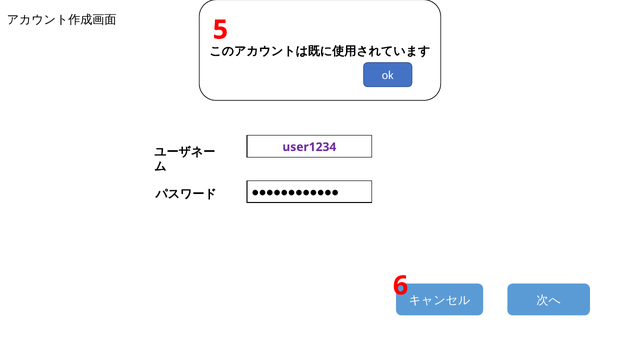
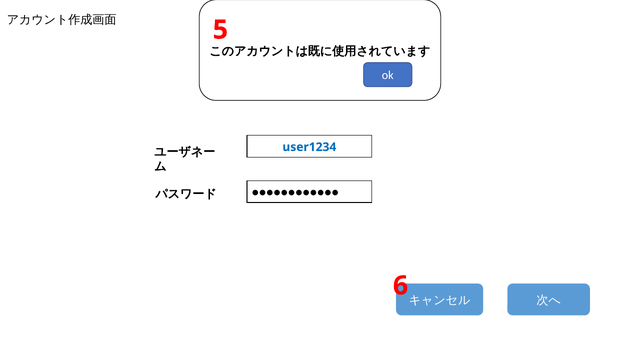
user1234 colour: purple -> blue
